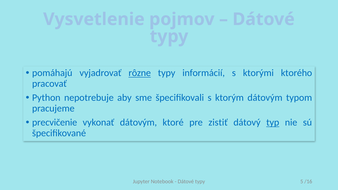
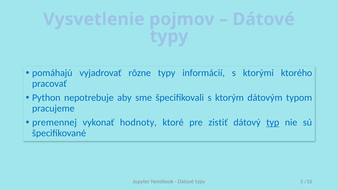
rôzne underline: present -> none
precvičenie: precvičenie -> premennej
vykonať dátovým: dátovým -> hodnoty
